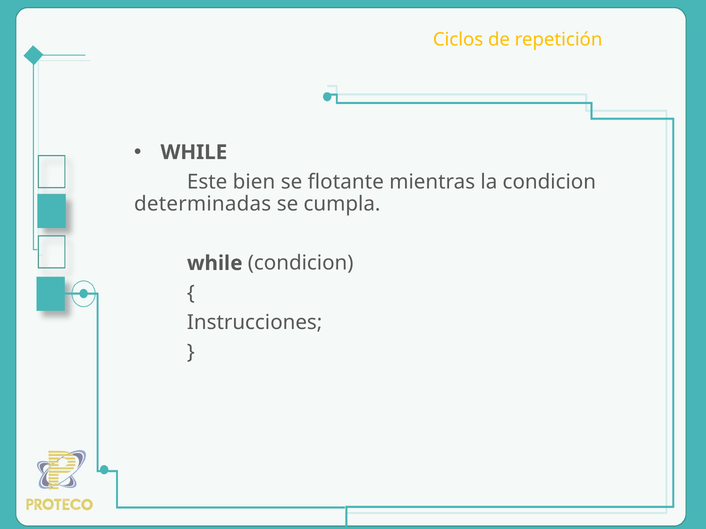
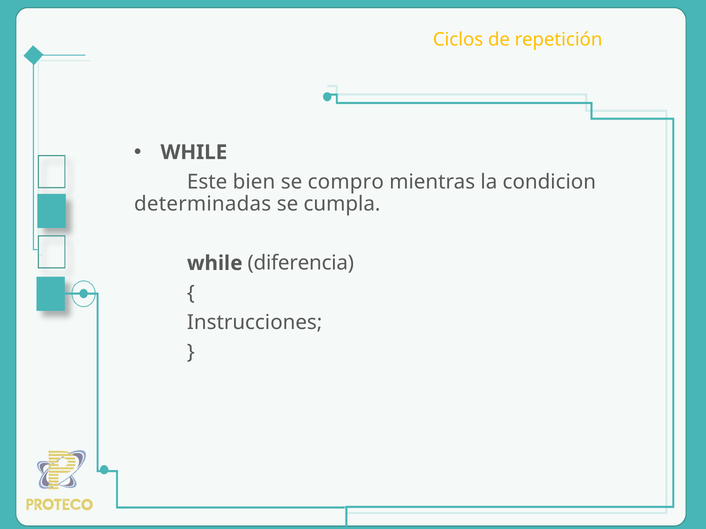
flotante: flotante -> compro
while condicion: condicion -> diferencia
